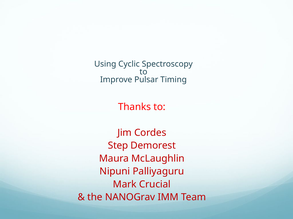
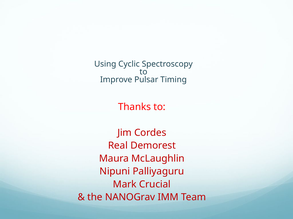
Step: Step -> Real
